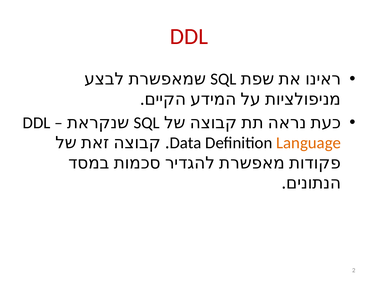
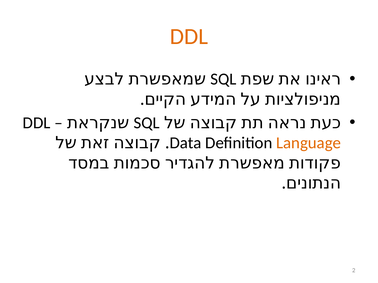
DDL at (189, 37) colour: red -> orange
